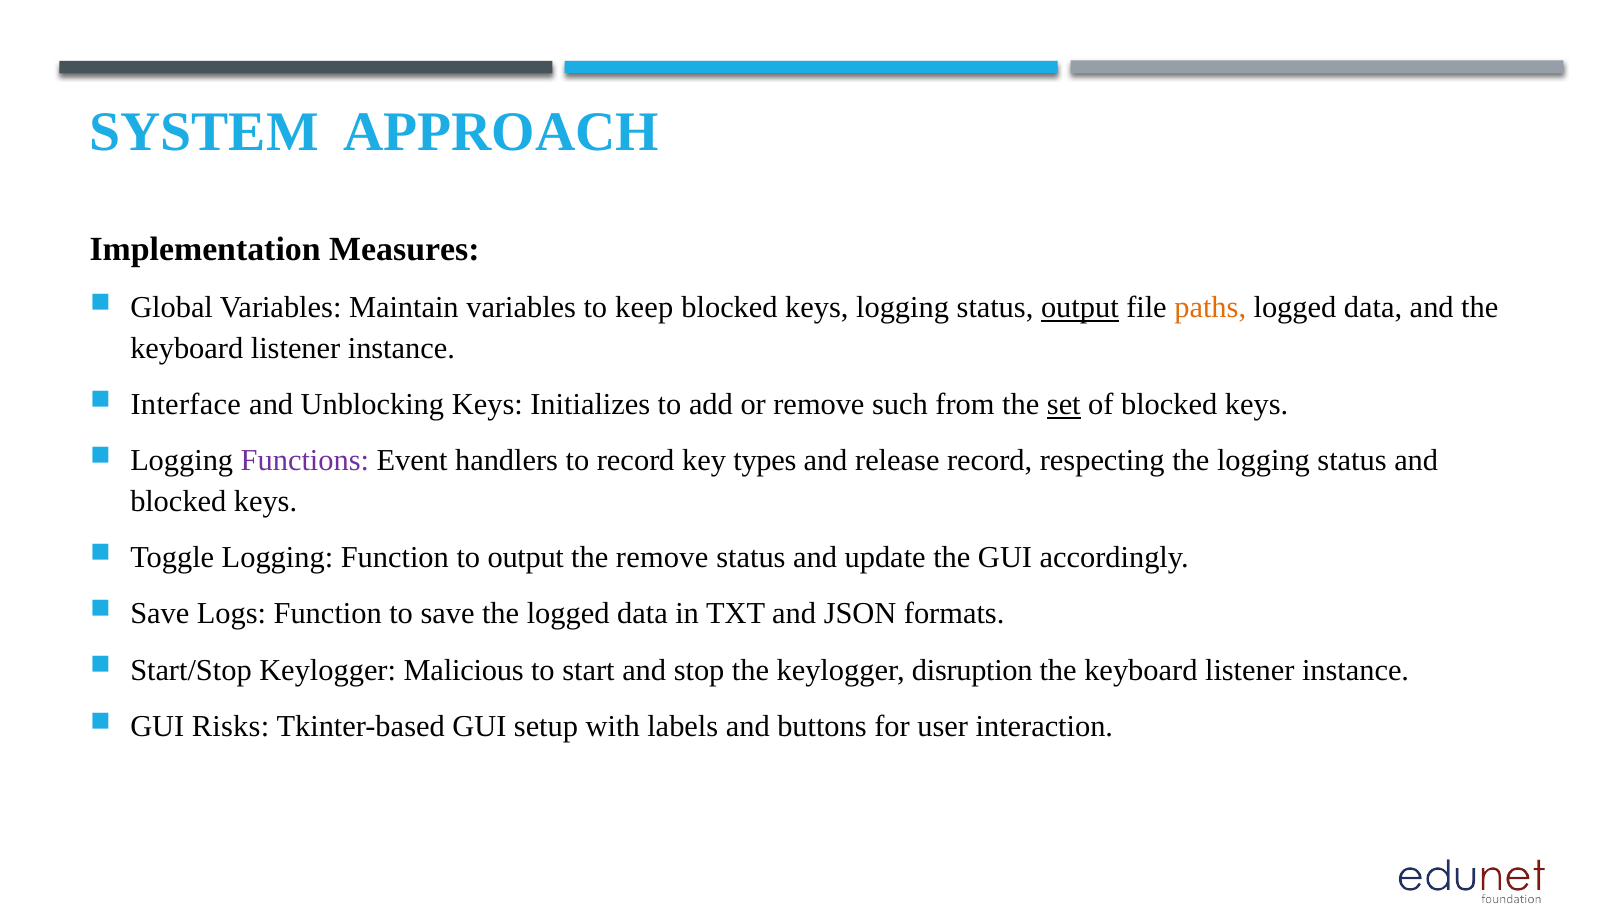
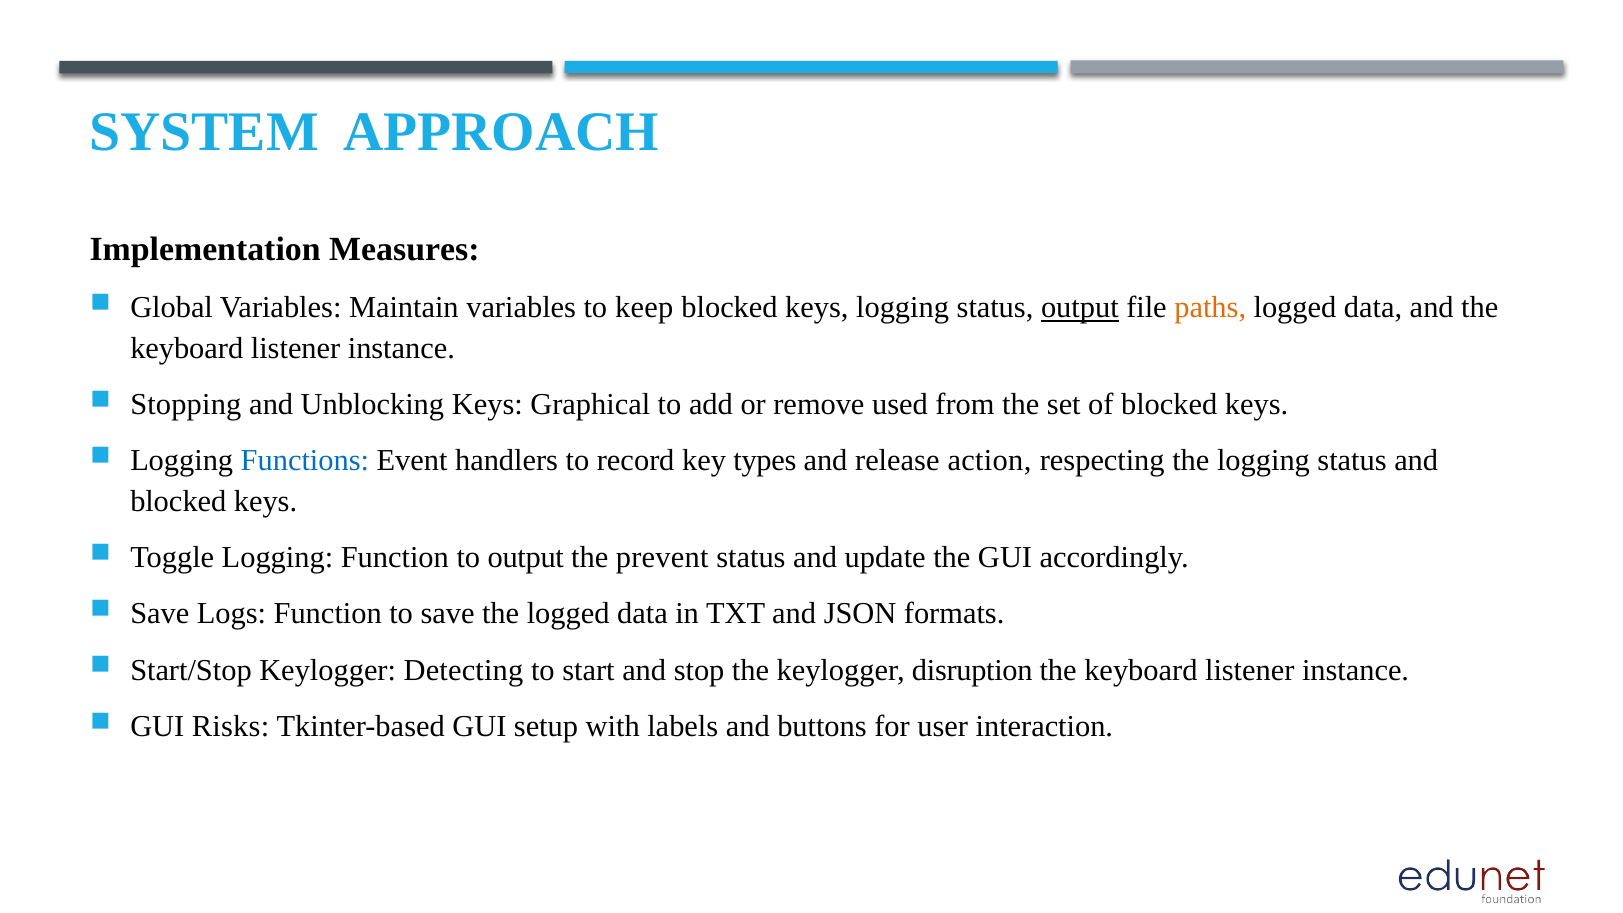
Interface: Interface -> Stopping
Initializes: Initializes -> Graphical
such: such -> used
set underline: present -> none
Functions colour: purple -> blue
release record: record -> action
the remove: remove -> prevent
Malicious: Malicious -> Detecting
